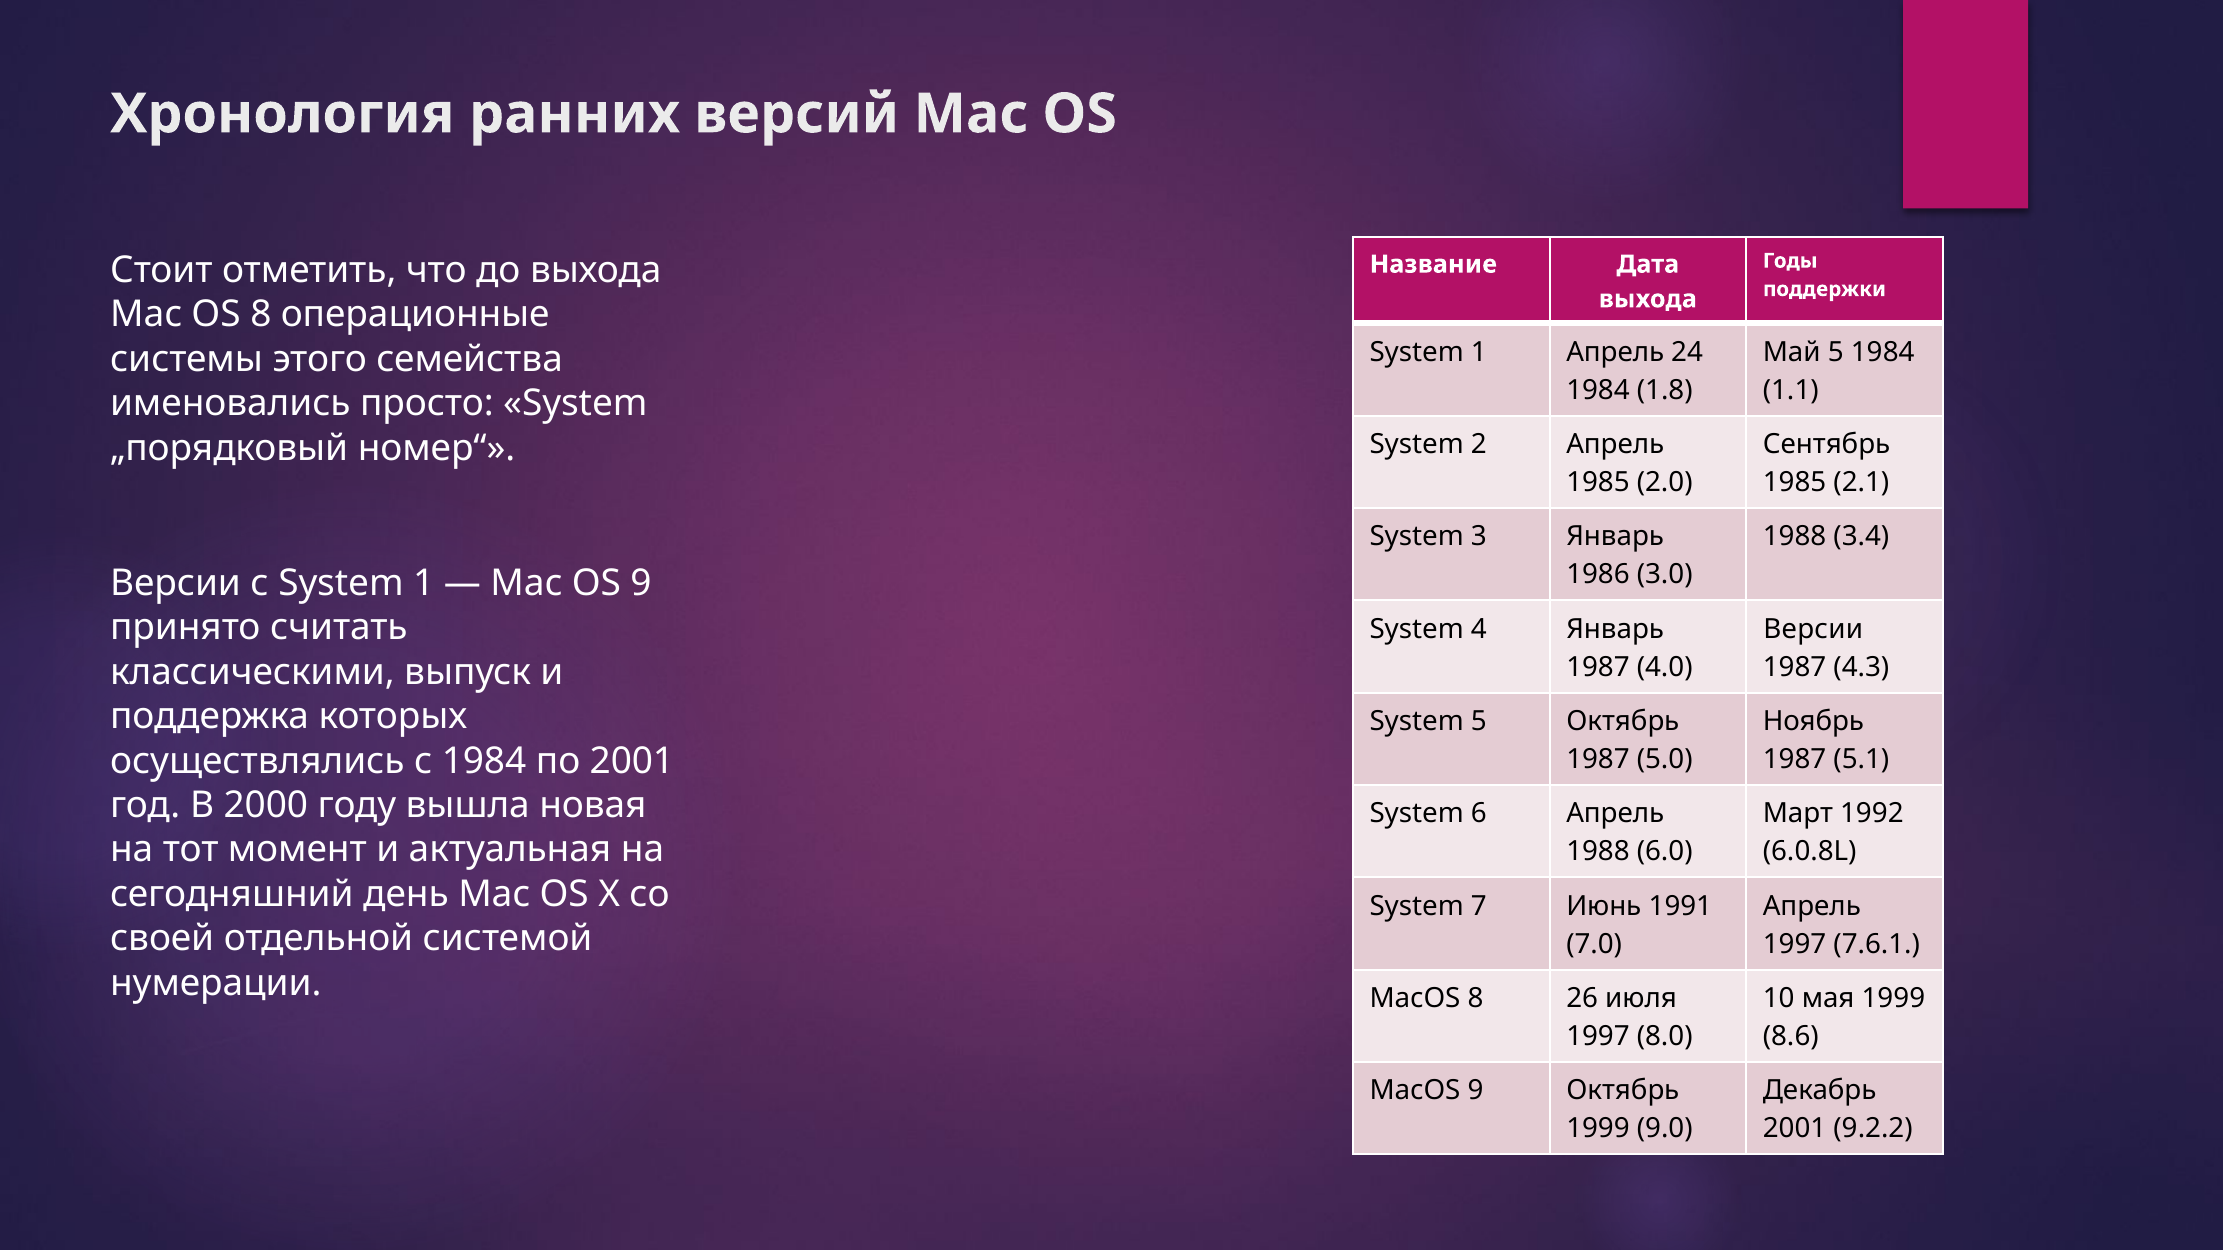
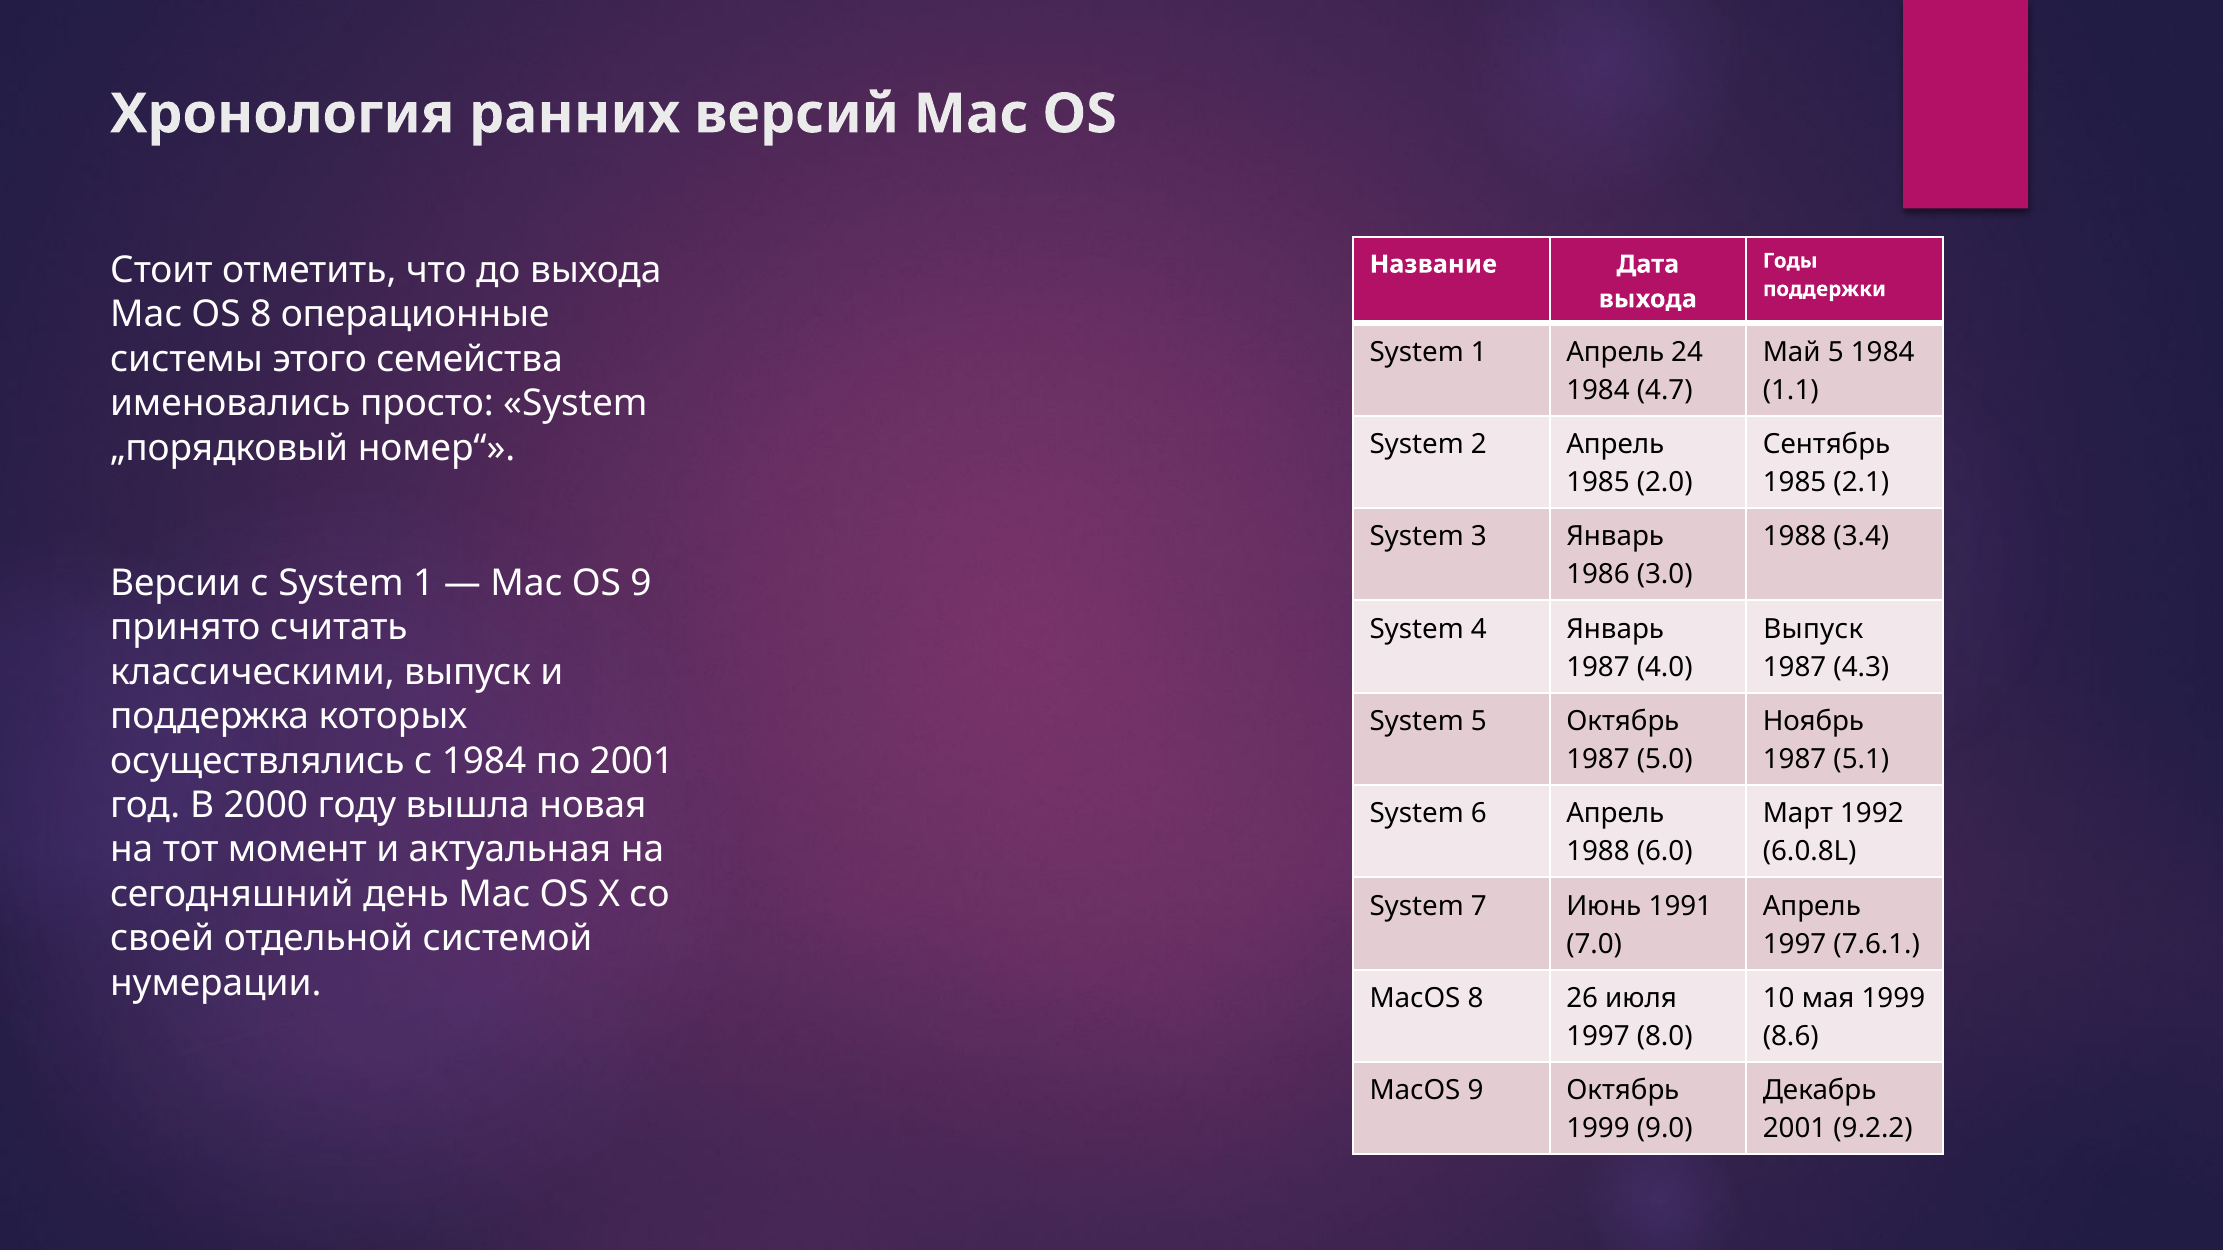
1.8: 1.8 -> 4.7
Версии at (1813, 629): Версии -> Выпуск
